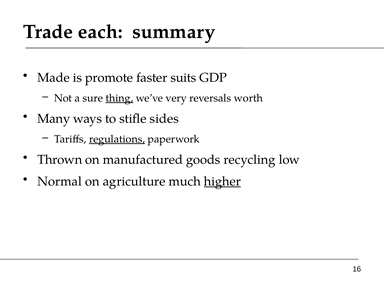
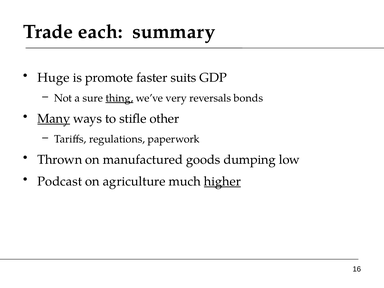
Made: Made -> Huge
worth: worth -> bonds
Many underline: none -> present
sides: sides -> other
regulations underline: present -> none
recycling: recycling -> dumping
Normal: Normal -> Podcast
